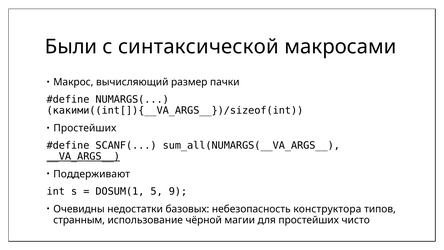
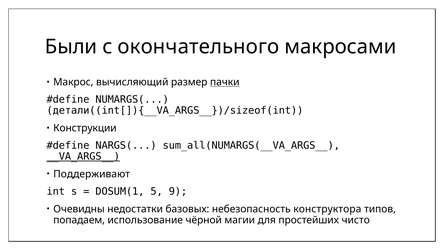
синтаксической: синтаксической -> окончательного
пачки underline: none -> present
какими((int[]){__VA_ARGS__})/sizeof(int: какими((int[]){__VA_ARGS__})/sizeof(int -> детали((int[]){__VA_ARGS__})/sizeof(int
Простейших at (85, 128): Простейших -> Конструкции
SCANF(: SCANF( -> NARGS(
странным: странным -> попадаем
